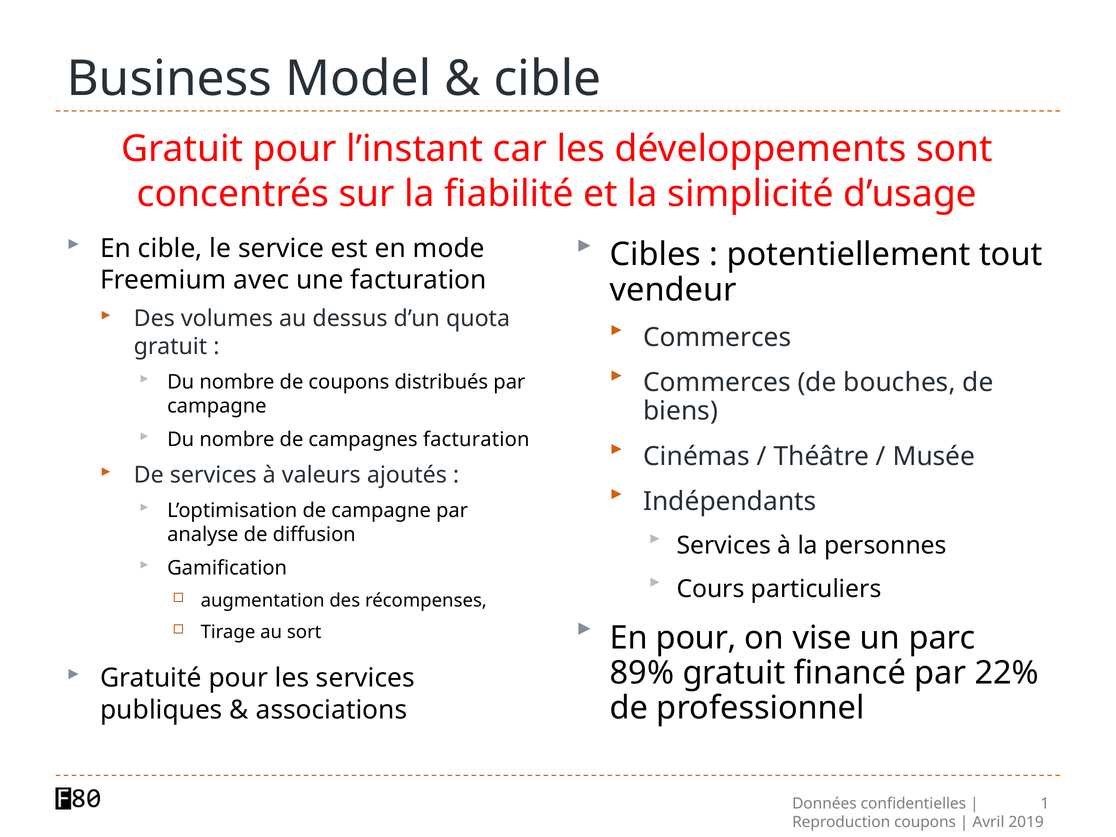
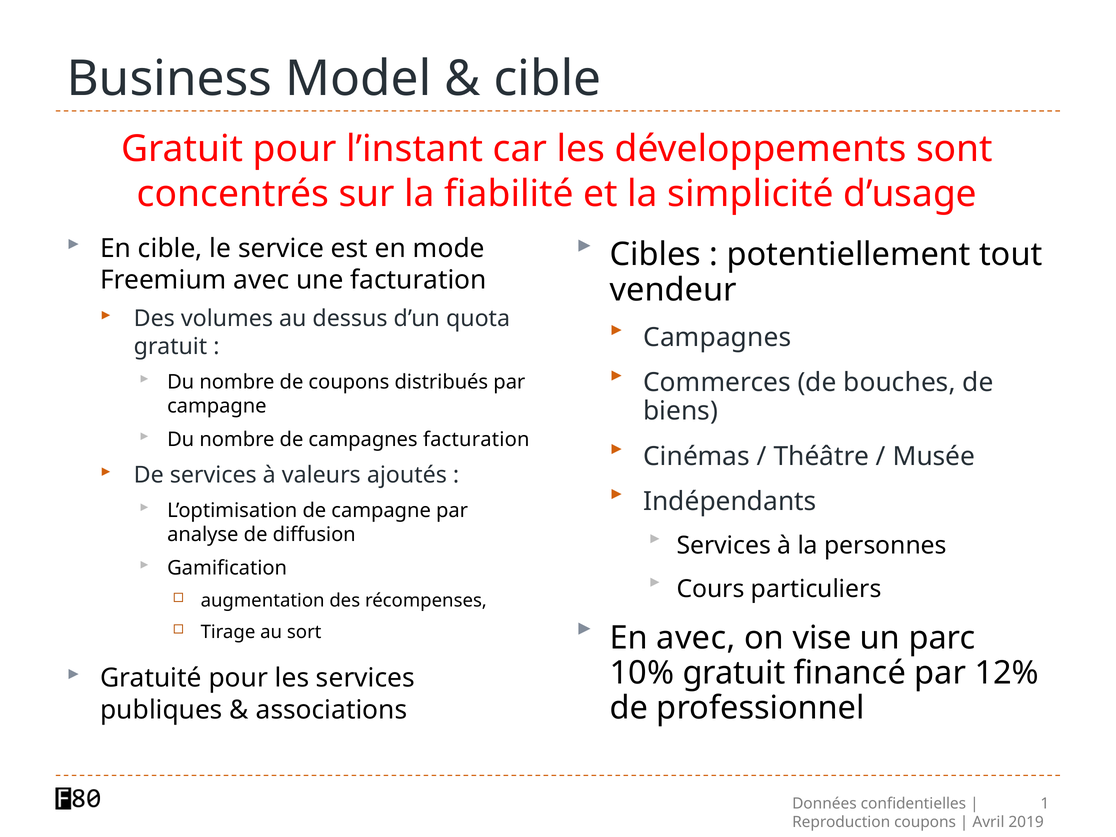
Commerces at (717, 338): Commerces -> Campagnes
En pour: pour -> avec
89%: 89% -> 10%
22%: 22% -> 12%
